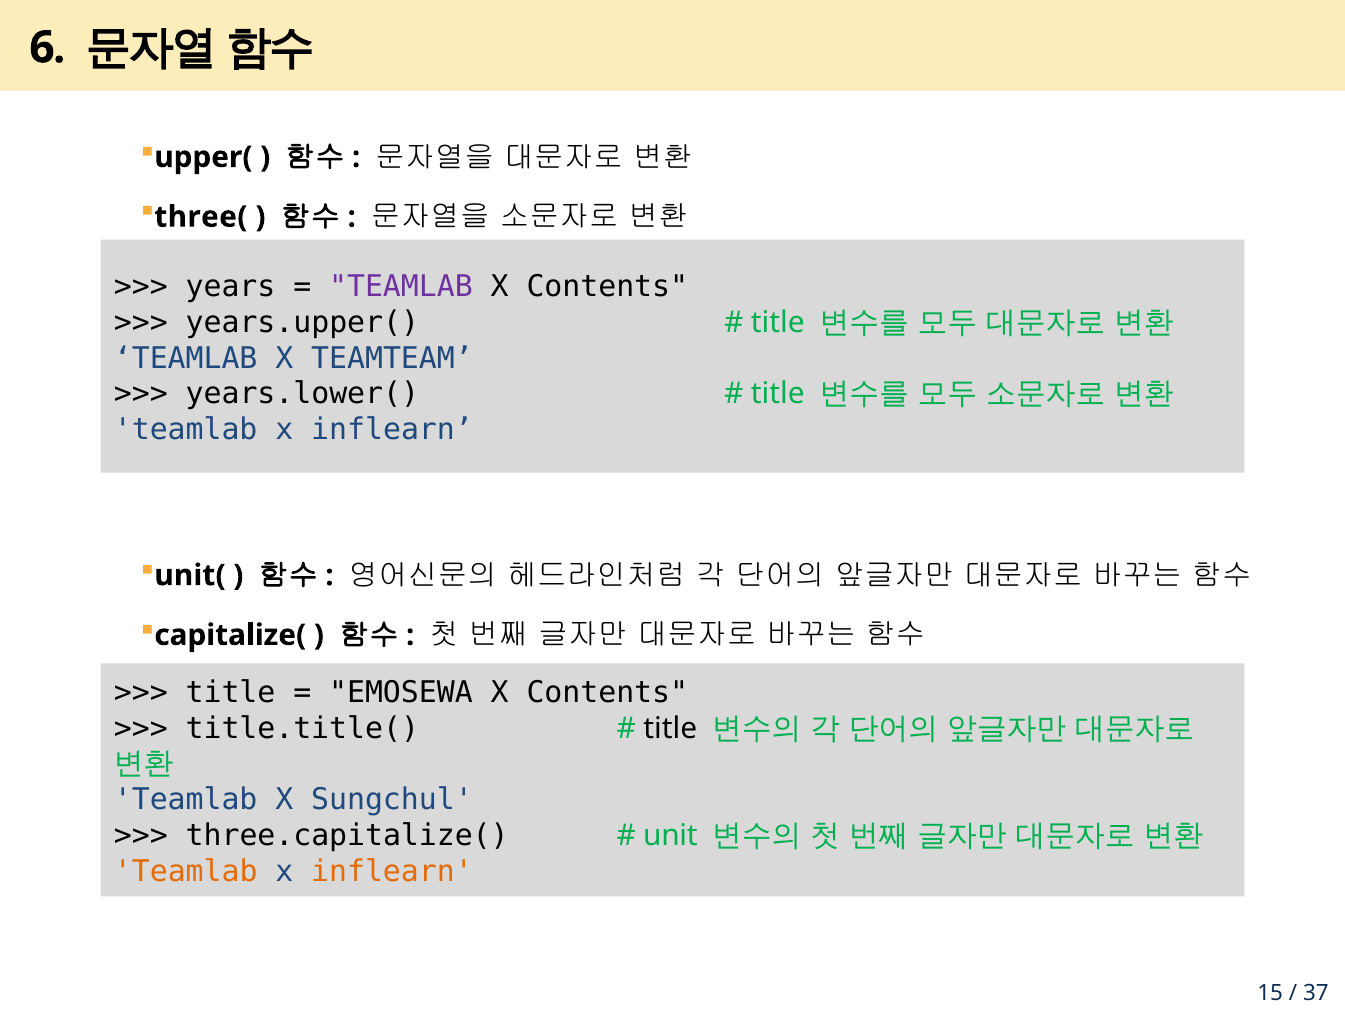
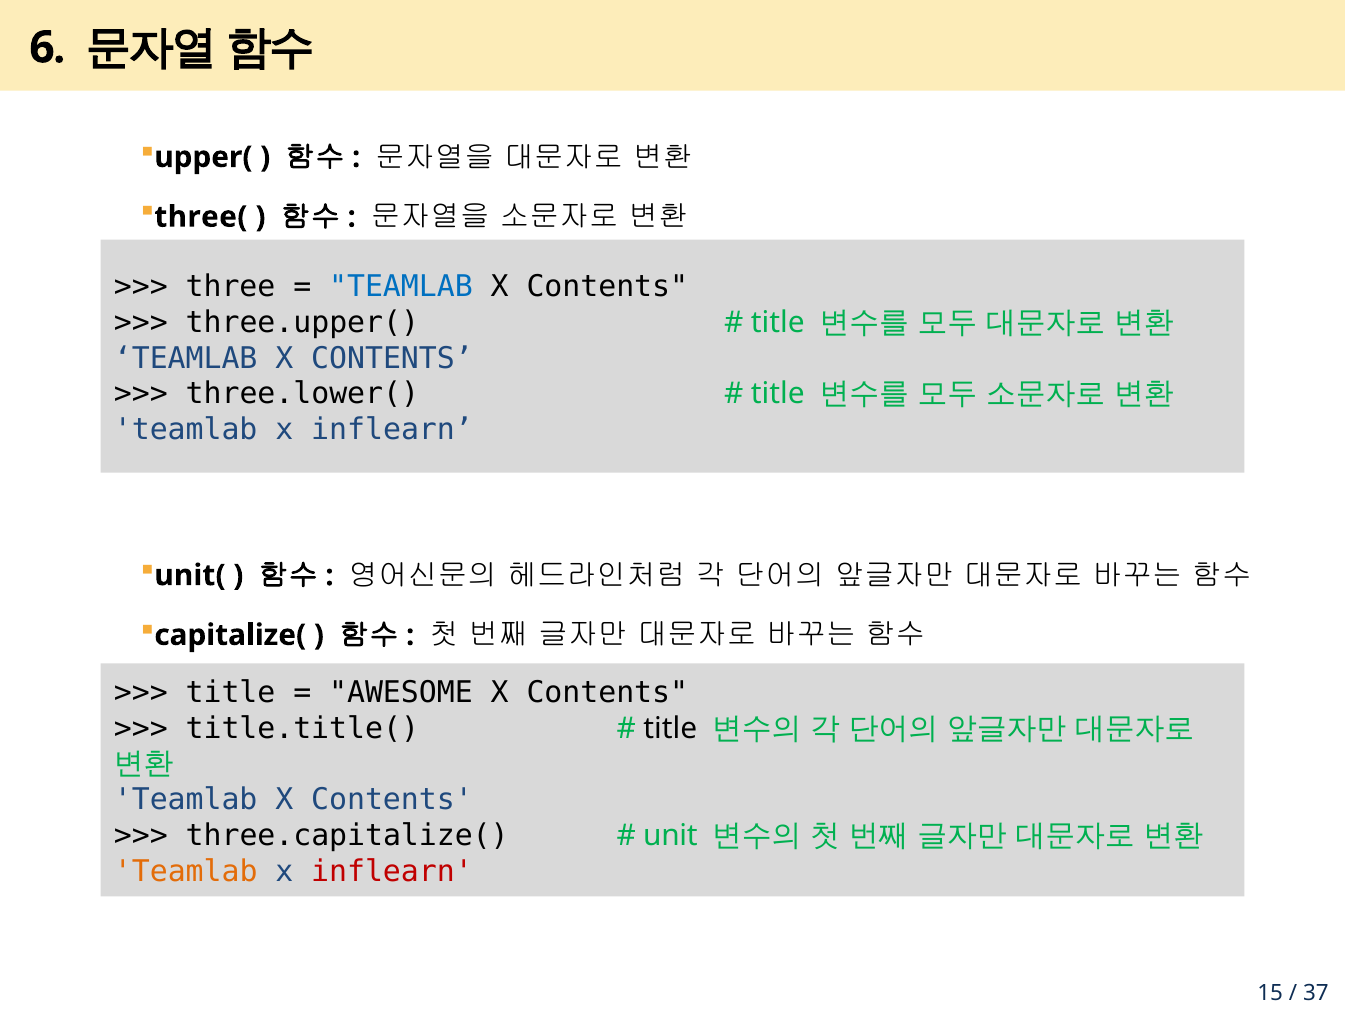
years: years -> three
TEAMLAB at (401, 286) colour: purple -> blue
years.upper(: years.upper( -> three.upper(
TEAMTEAM at (392, 358): TEAMTEAM -> CONTENTS
years.lower(: years.lower( -> three.lower(
EMOSEWA: EMOSEWA -> AWESOME
Sungchul at (392, 800): Sungchul -> Contents
inflearn at (392, 871) colour: orange -> red
